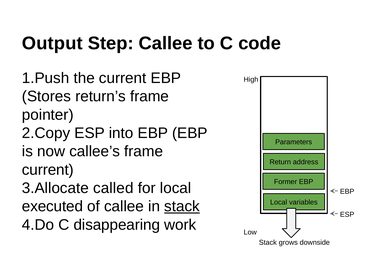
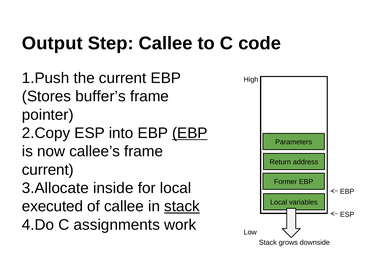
return’s: return’s -> buffer’s
EBP at (190, 133) underline: none -> present
called: called -> inside
disappearing: disappearing -> assignments
